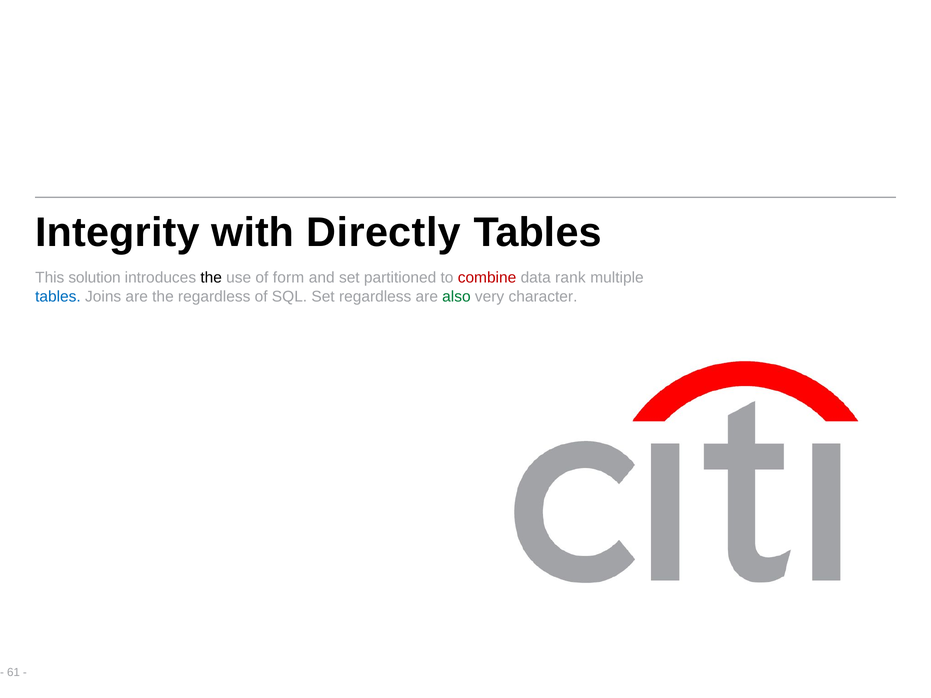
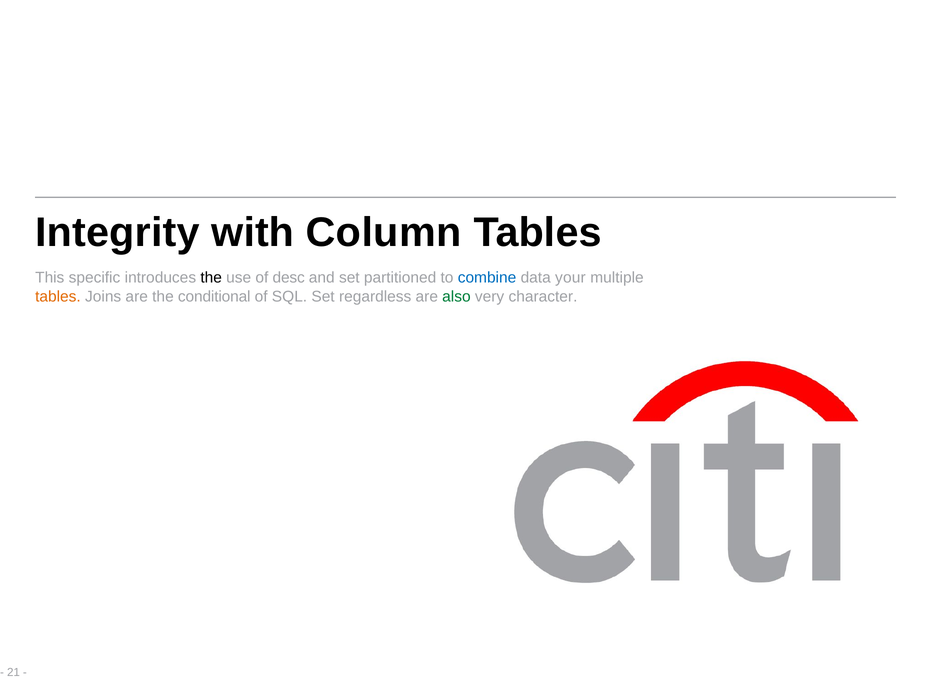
Directly: Directly -> Column
solution: solution -> specific
form: form -> desc
combine colour: red -> blue
rank: rank -> your
tables at (58, 297) colour: blue -> orange
the regardless: regardless -> conditional
61: 61 -> 21
